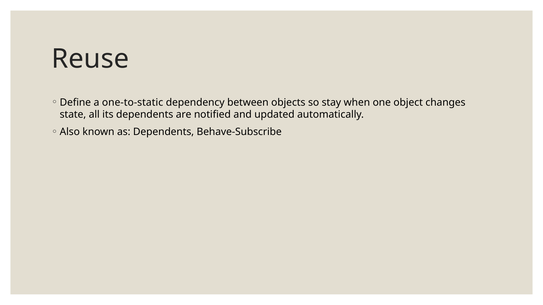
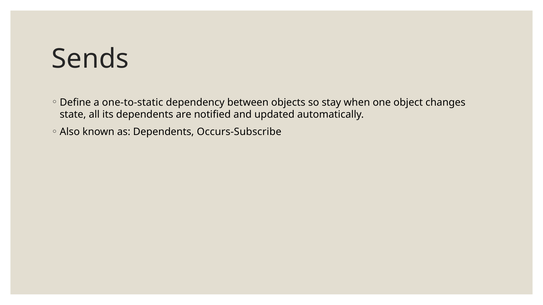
Reuse: Reuse -> Sends
Behave-Subscribe: Behave-Subscribe -> Occurs-Subscribe
